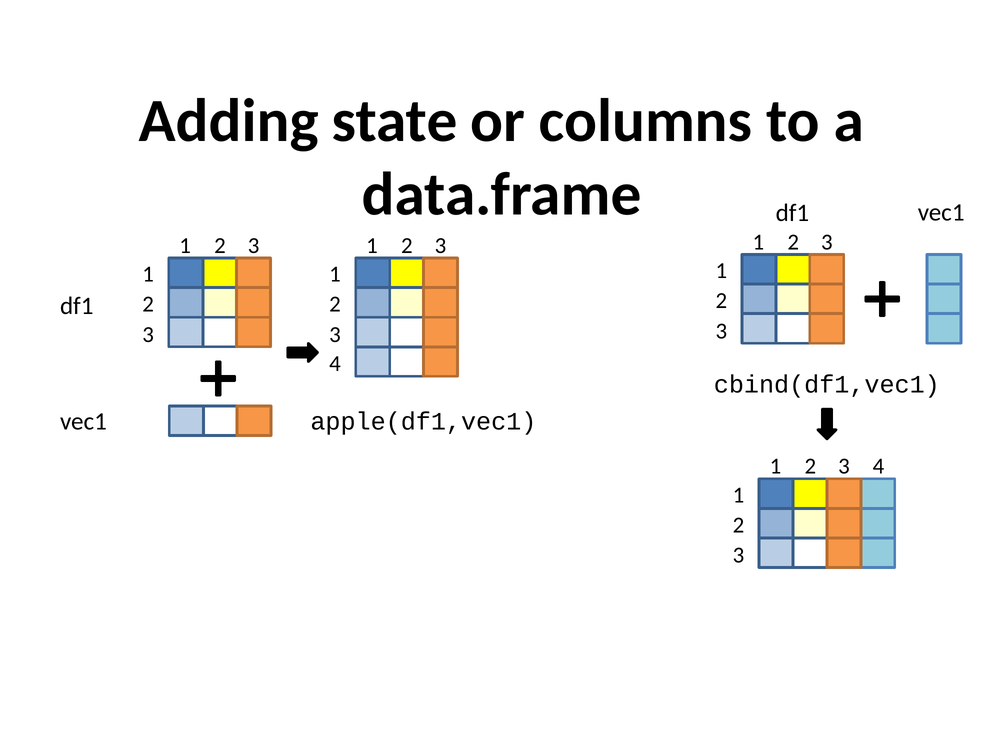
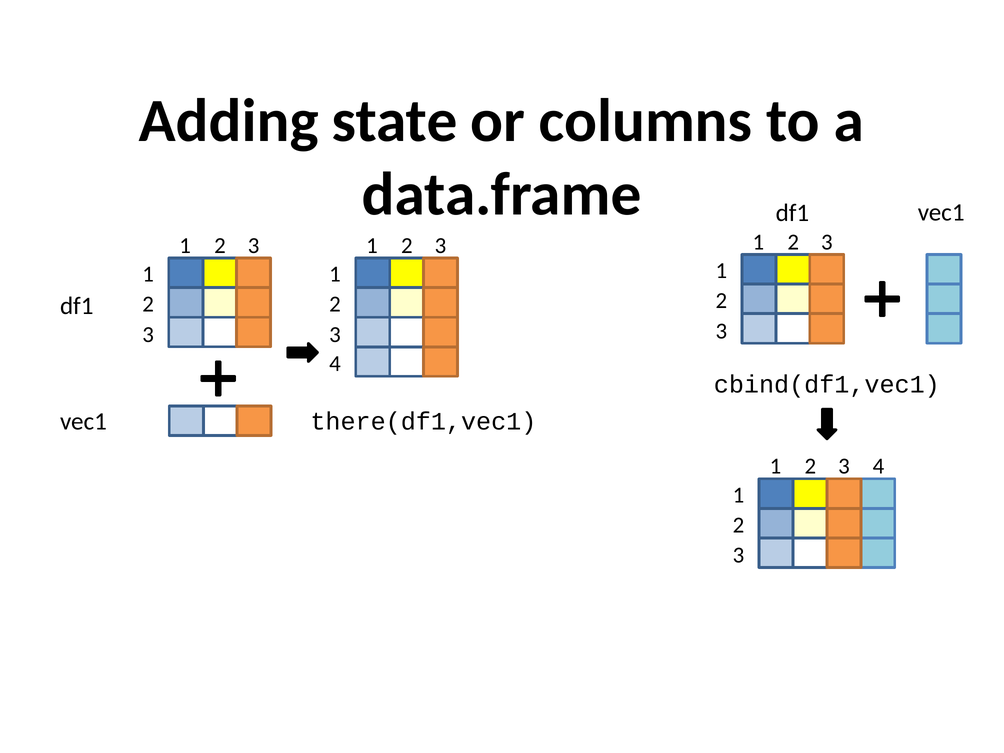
apple(df1,vec1: apple(df1,vec1 -> there(df1,vec1
